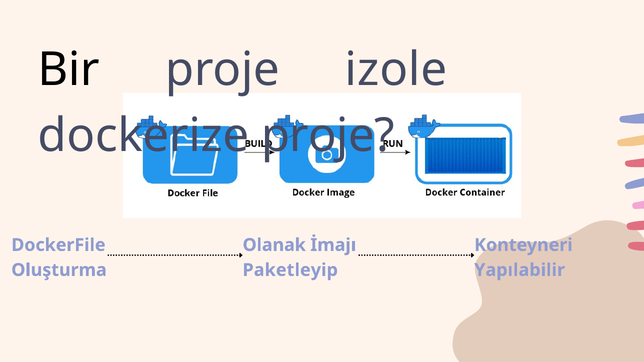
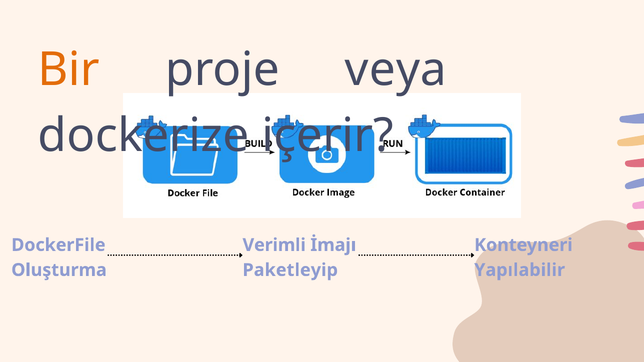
Bir colour: black -> orange
izole: izole -> veya
dockerize proje: proje -> içerir
Olanak: Olanak -> Verimli
